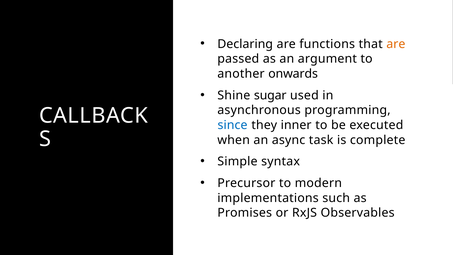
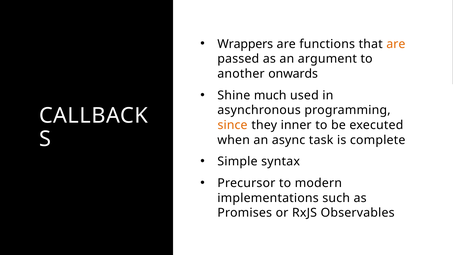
Declaring: Declaring -> Wrappers
sugar: sugar -> much
since colour: blue -> orange
